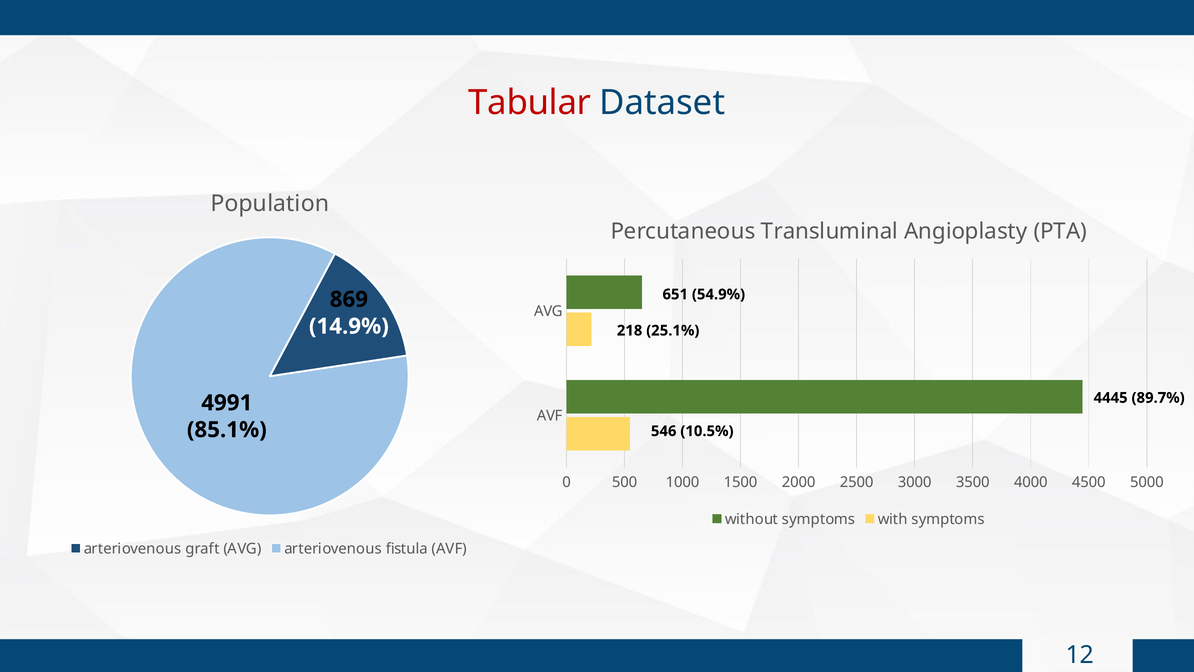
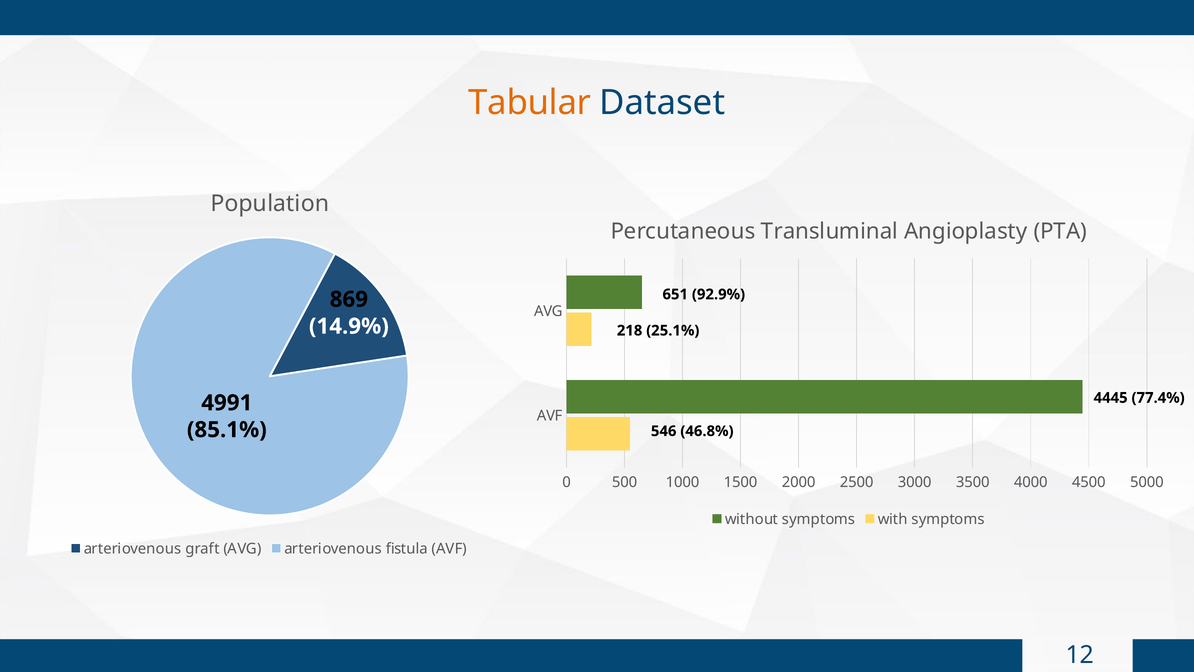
Tabular colour: red -> orange
54.9%: 54.9% -> 92.9%
89.7%: 89.7% -> 77.4%
10.5%: 10.5% -> 46.8%
